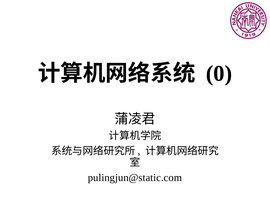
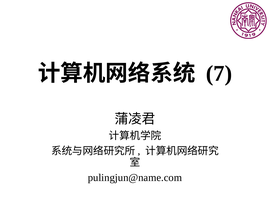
0: 0 -> 7
pulingjun@static.com: pulingjun@static.com -> pulingjun@name.com
